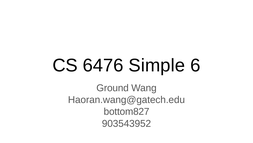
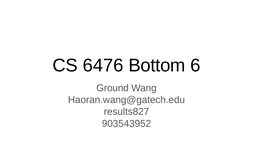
Simple: Simple -> Bottom
bottom827: bottom827 -> results827
